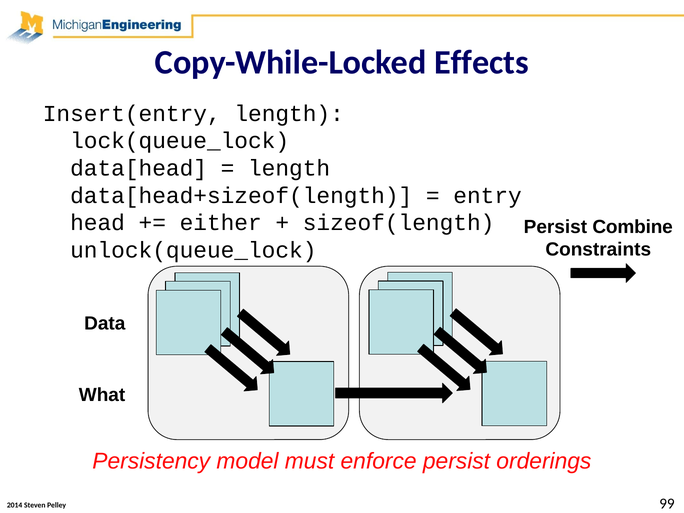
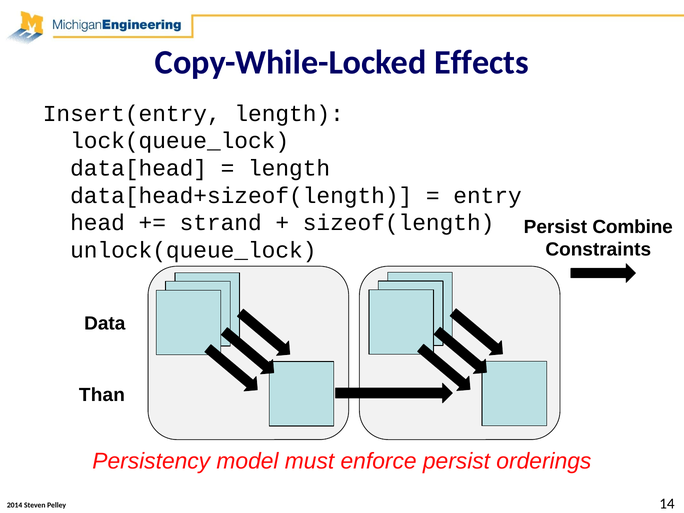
either: either -> strand
What: What -> Than
99: 99 -> 14
